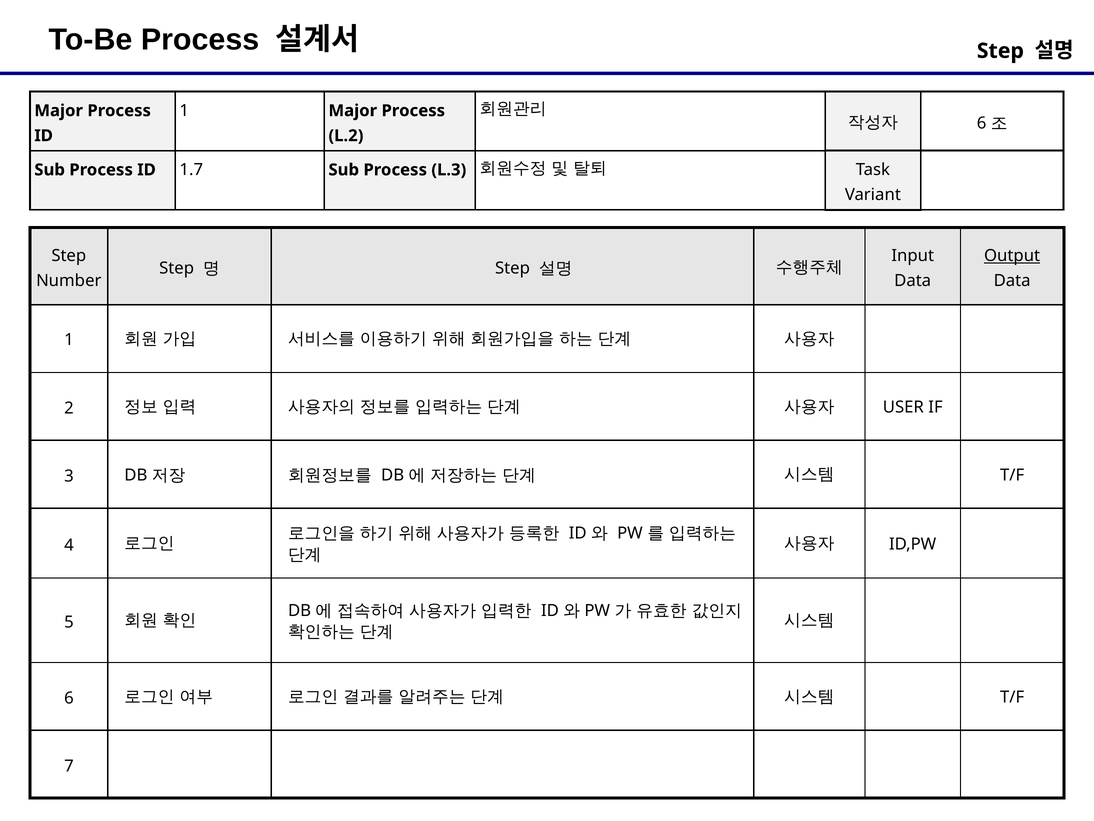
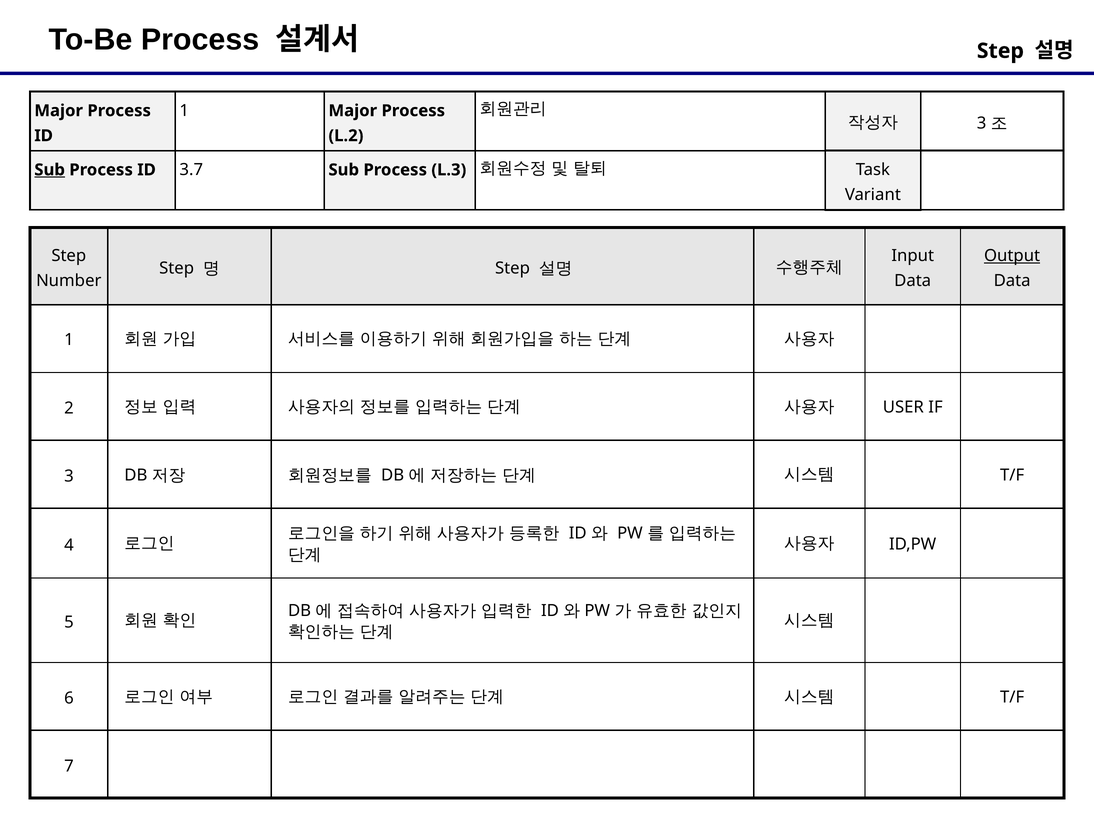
6 at (982, 123): 6 -> 3
Sub at (50, 170) underline: none -> present
1.7: 1.7 -> 3.7
